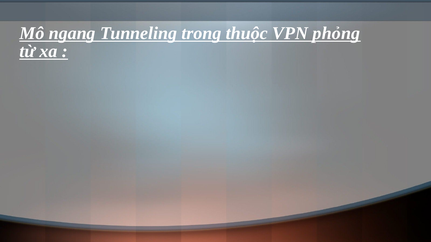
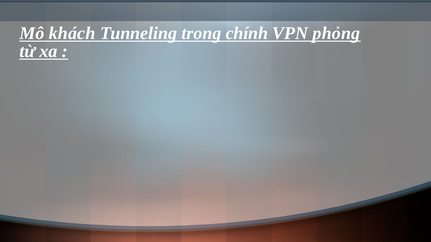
ngang: ngang -> khách
thuộc: thuộc -> chính
